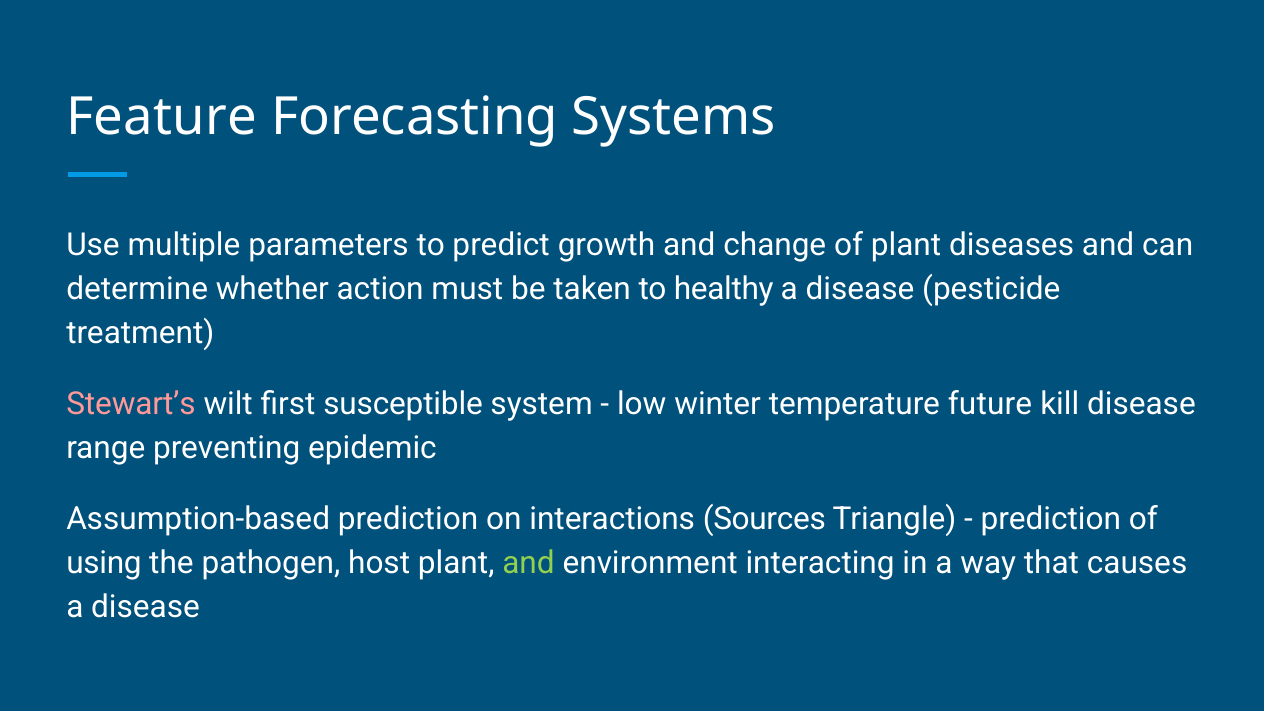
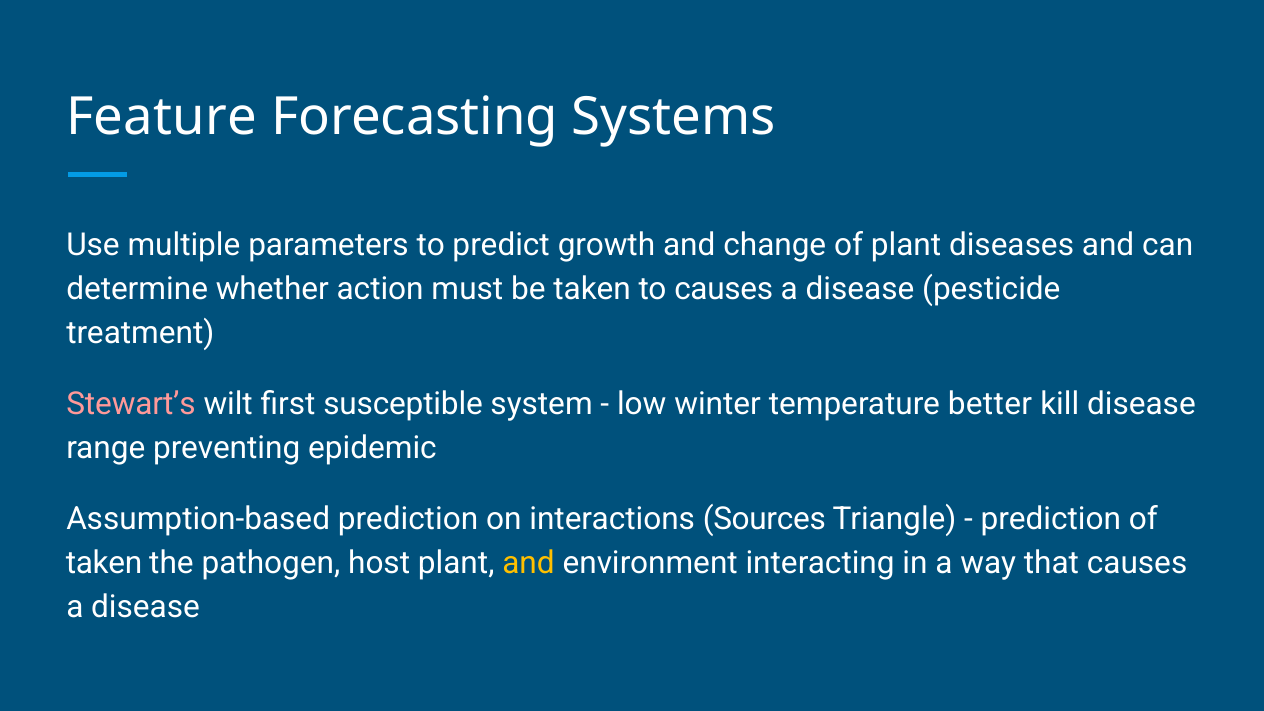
to healthy: healthy -> causes
future: future -> better
using at (104, 563): using -> taken
and at (529, 563) colour: light green -> yellow
